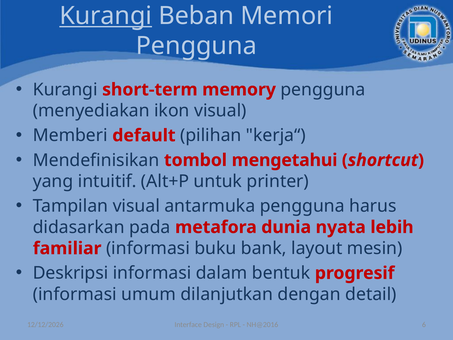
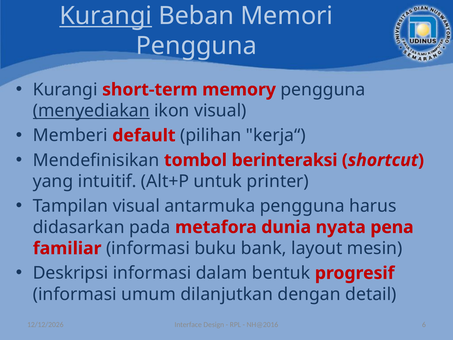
menyediakan underline: none -> present
mengetahui: mengetahui -> berinteraksi
lebih: lebih -> pena
